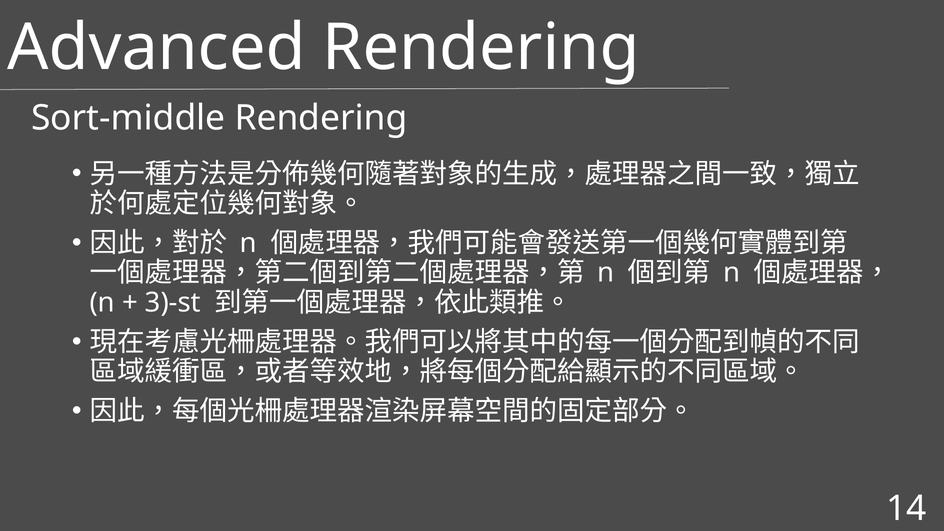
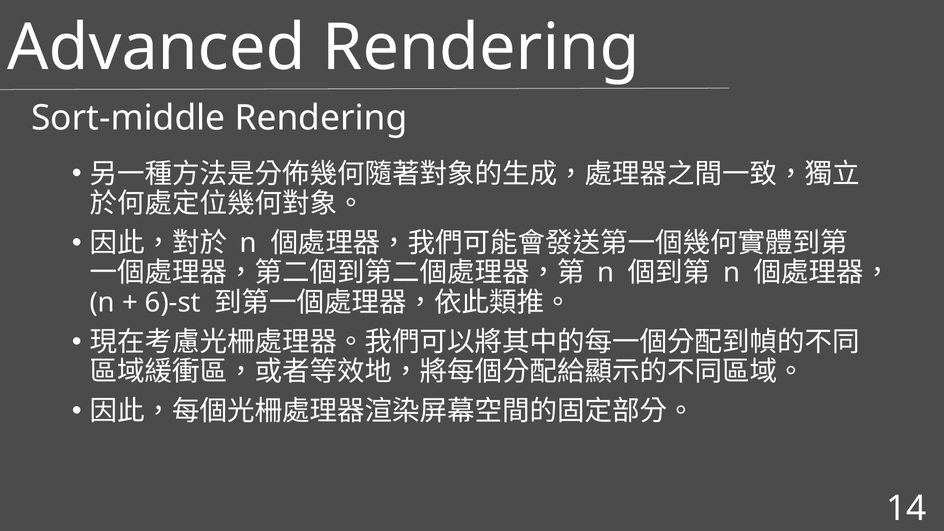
3)-st: 3)-st -> 6)-st
